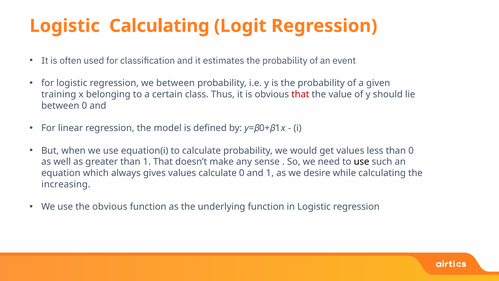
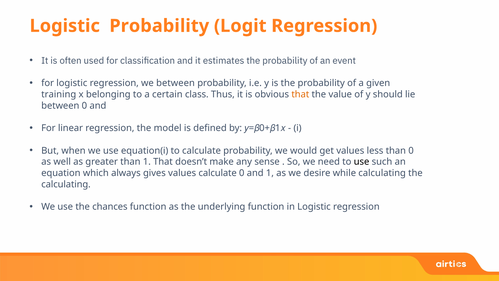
Logistic Calculating: Calculating -> Probability
that at (300, 94) colour: red -> orange
increasing at (66, 184): increasing -> calculating
the obvious: obvious -> chances
